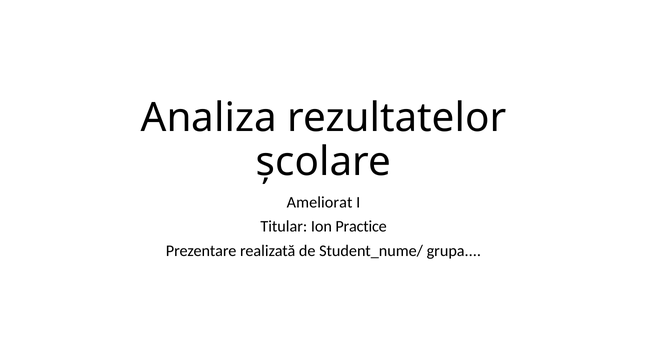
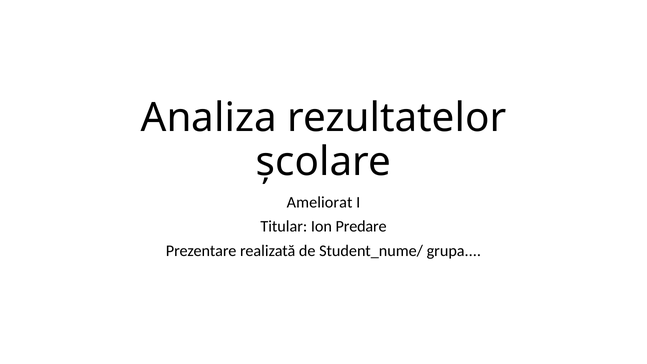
Practice: Practice -> Predare
